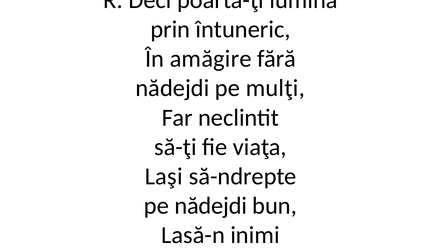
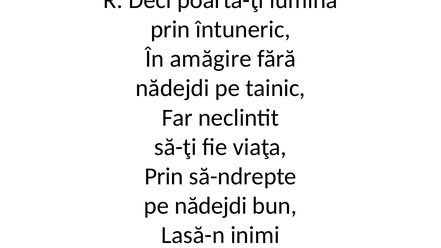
mulţi: mulţi -> tainic
Laşi at (164, 176): Laşi -> Prin
